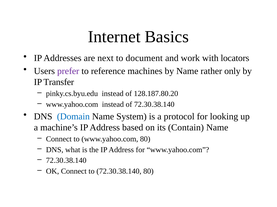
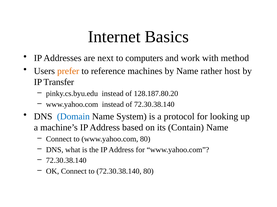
document: document -> computers
locators: locators -> method
prefer colour: purple -> orange
only: only -> host
